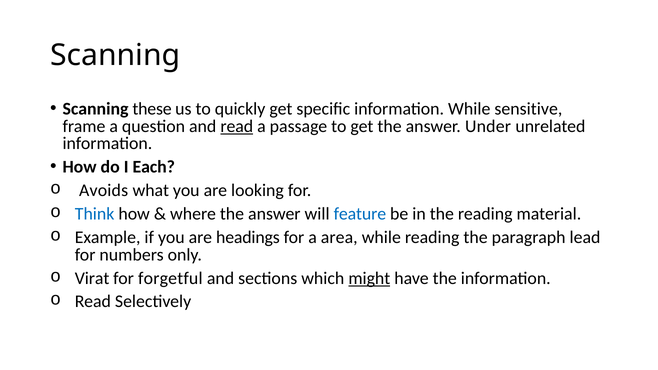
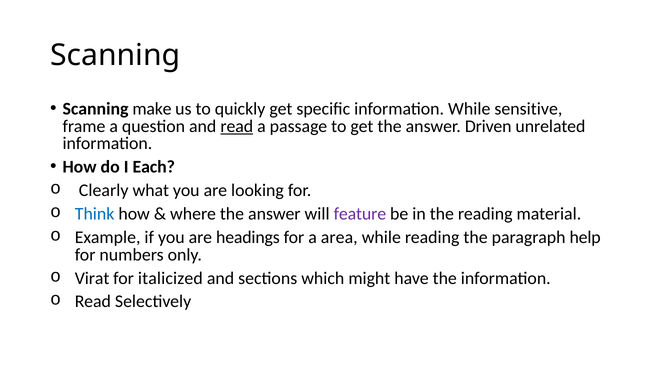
these: these -> make
Under: Under -> Driven
Avoids: Avoids -> Clearly
feature colour: blue -> purple
lead: lead -> help
forgetful: forgetful -> italicized
might underline: present -> none
